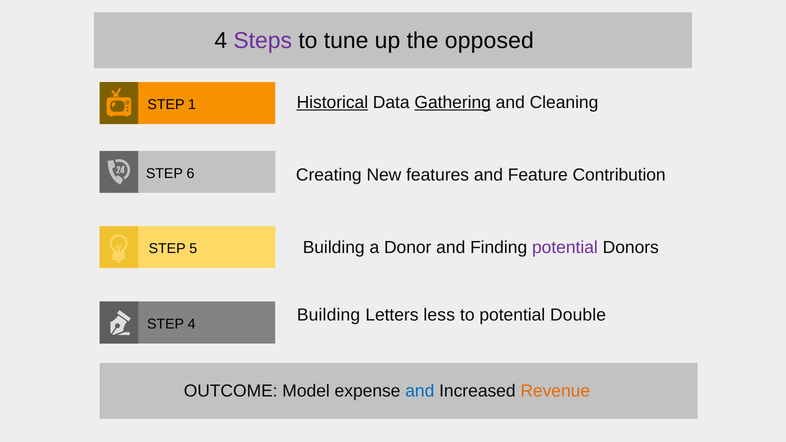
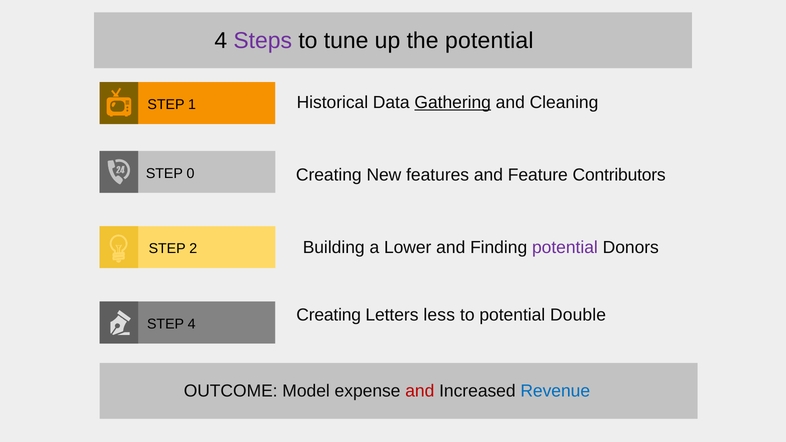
the opposed: opposed -> potential
Historical underline: present -> none
6: 6 -> 0
Contribution: Contribution -> Contributors
Donor: Donor -> Lower
5: 5 -> 2
Building at (329, 315): Building -> Creating
and at (420, 391) colour: blue -> red
Revenue colour: orange -> blue
